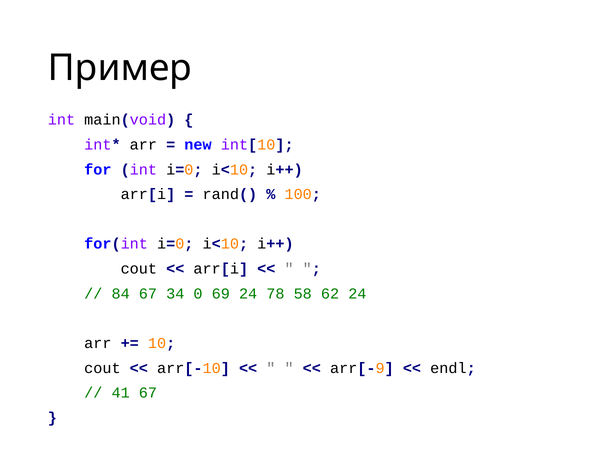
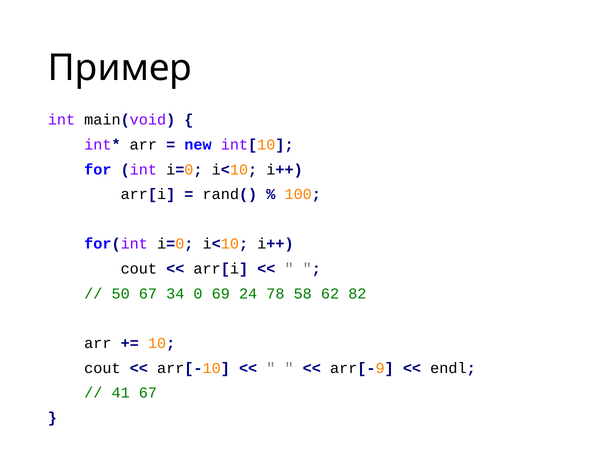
84: 84 -> 50
62 24: 24 -> 82
